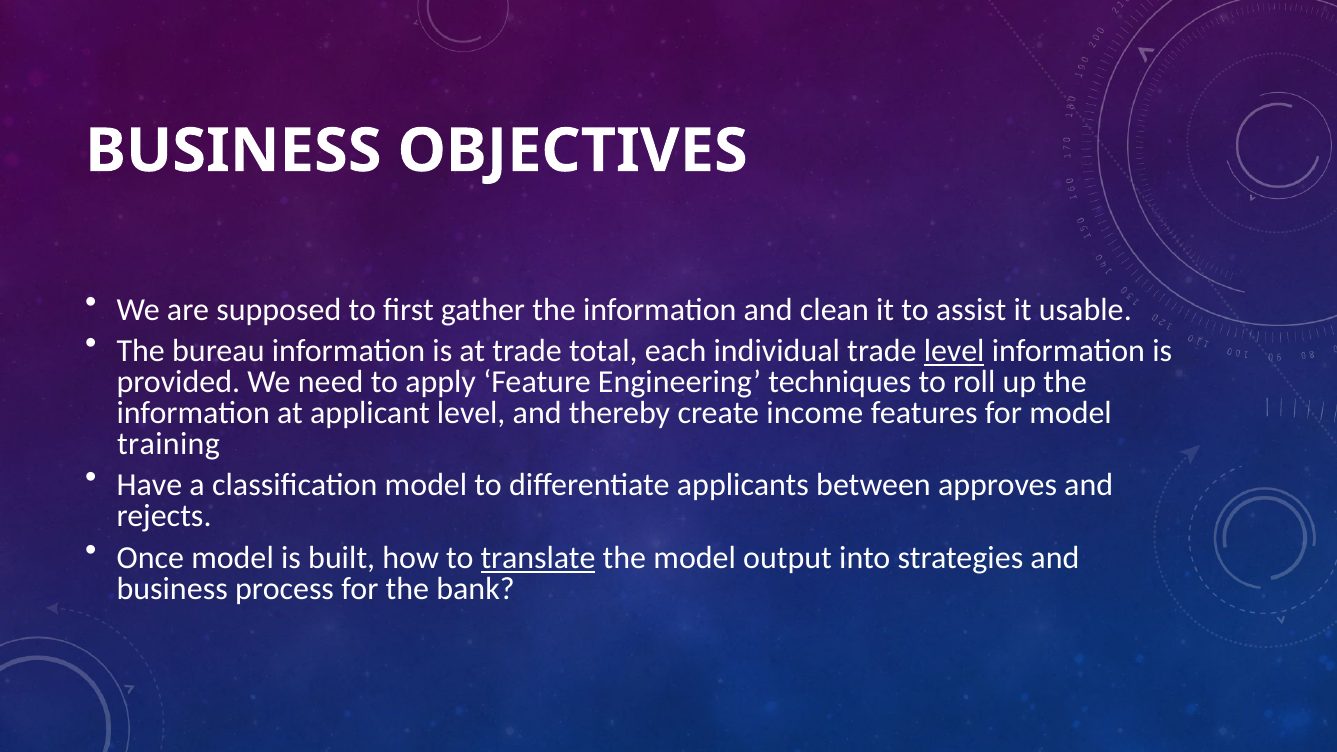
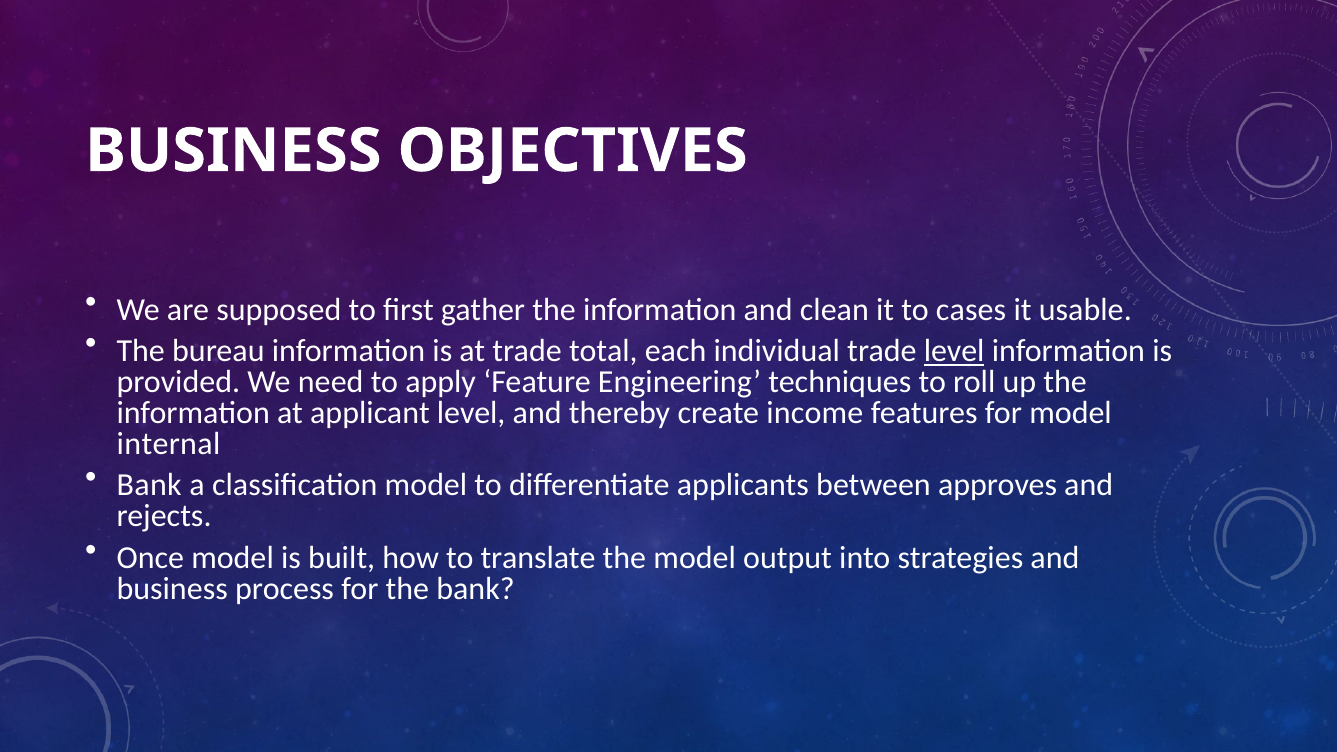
assist: assist -> cases
training: training -> internal
Have at (149, 485): Have -> Bank
translate underline: present -> none
